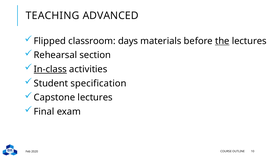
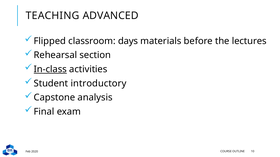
the underline: present -> none
specification: specification -> introductory
Capstone lectures: lectures -> analysis
